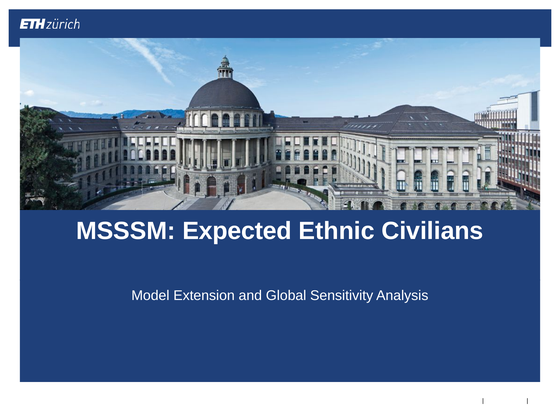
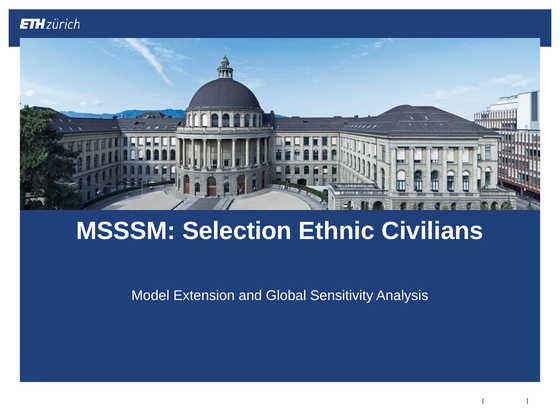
Expected: Expected -> Selection
